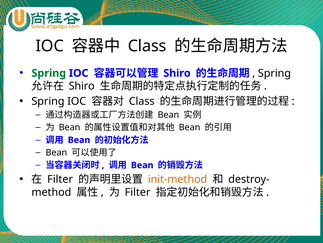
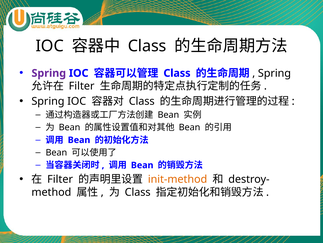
Spring at (49, 73) colour: green -> purple
Shiro at (177, 73): Shiro -> Class
Shiro at (82, 86): Shiro -> Filter
Filter at (138, 192): Filter -> Class
